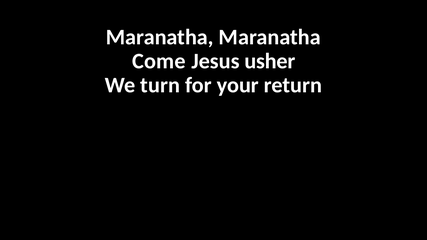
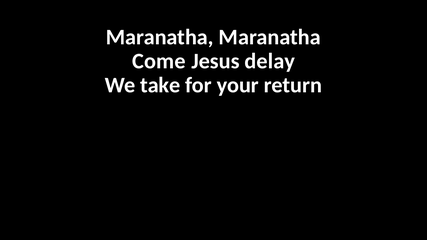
usher: usher -> delay
turn: turn -> take
